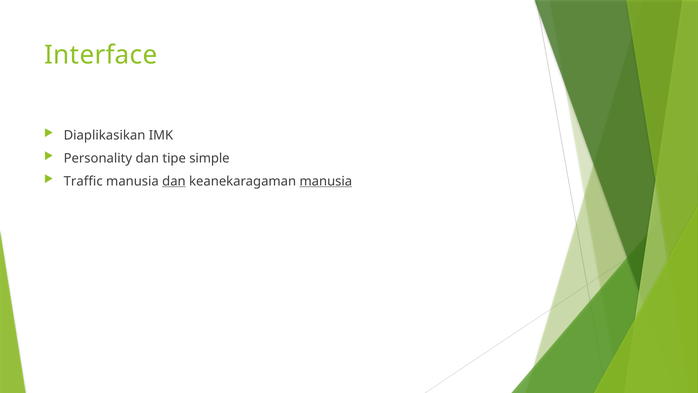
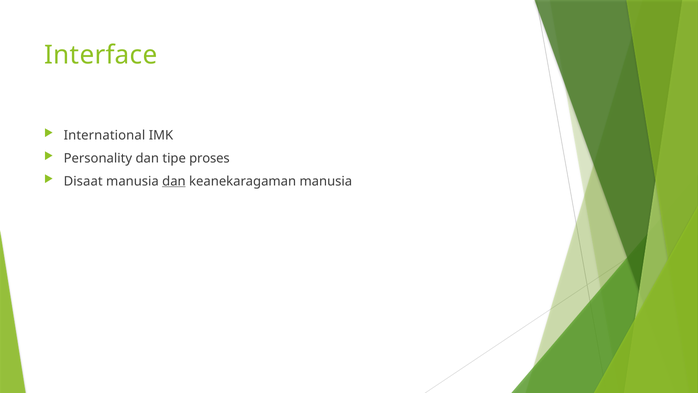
Diaplikasikan: Diaplikasikan -> International
simple: simple -> proses
Traffic: Traffic -> Disaat
manusia at (326, 181) underline: present -> none
